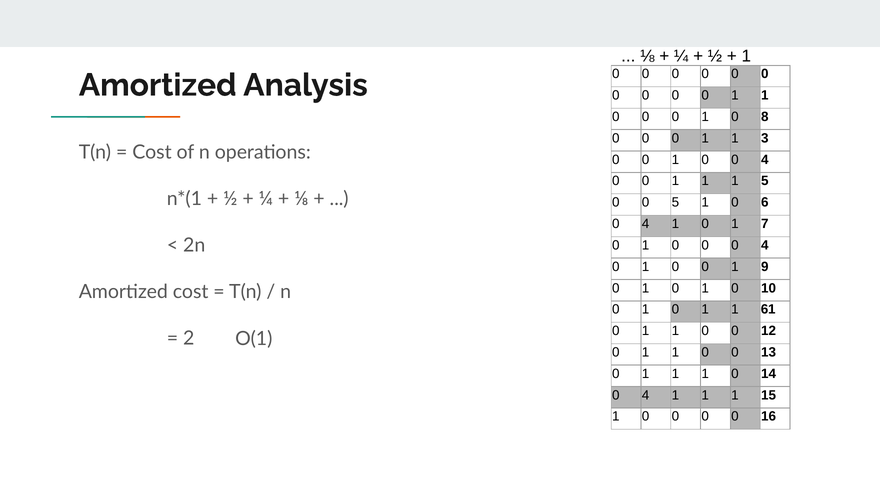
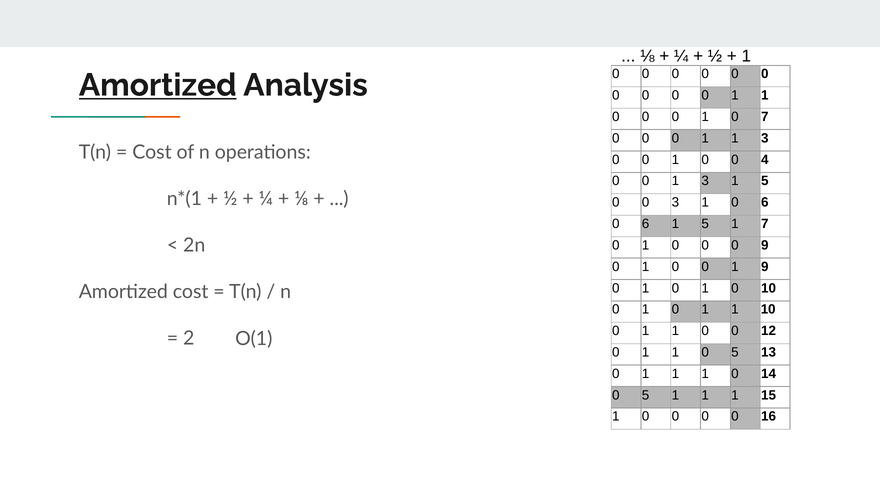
Amortized at (158, 85) underline: none -> present
0 8: 8 -> 7
1 at (705, 181): 1 -> 3
0 5: 5 -> 3
4 at (646, 224): 4 -> 6
0 at (705, 224): 0 -> 5
0 0 0 4: 4 -> 9
1 61: 61 -> 10
0 at (735, 352): 0 -> 5
4 at (646, 395): 4 -> 5
